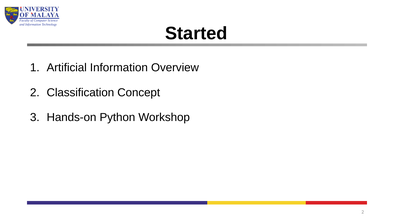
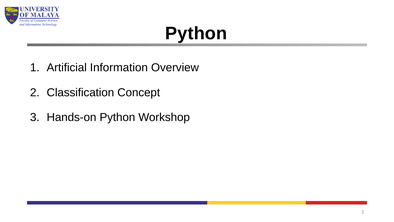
Started at (196, 33): Started -> Python
